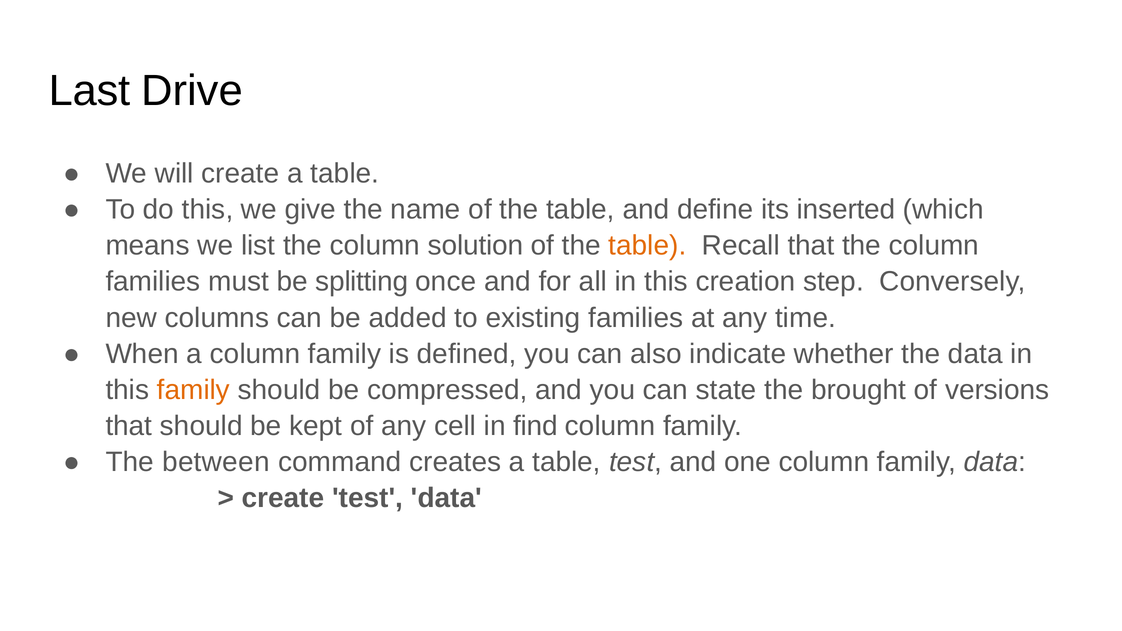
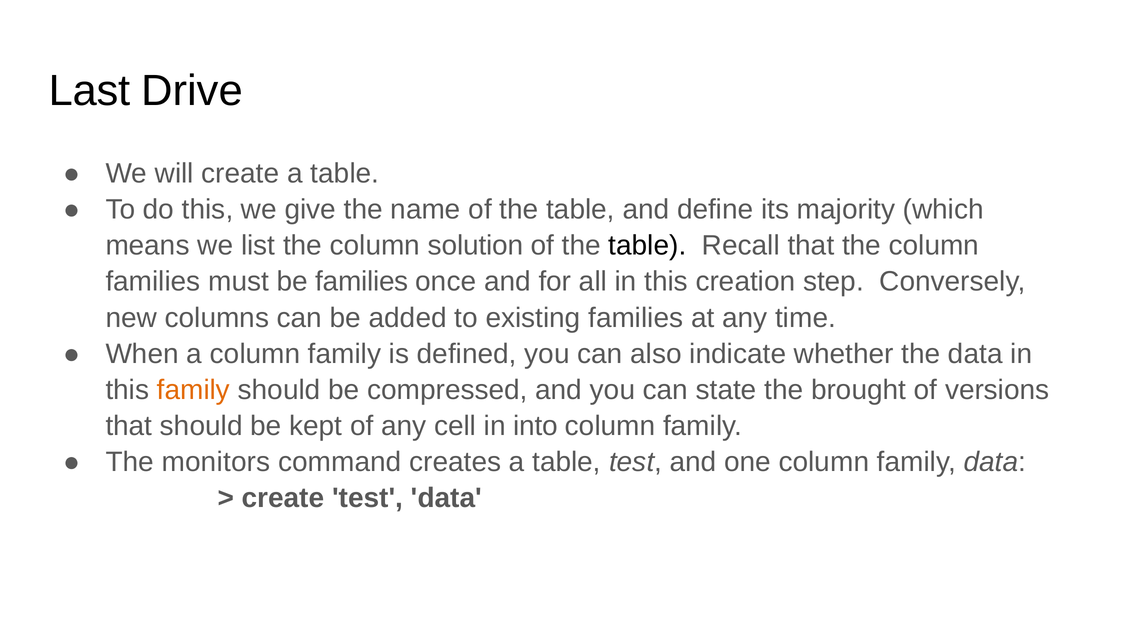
inserted: inserted -> majority
table at (647, 246) colour: orange -> black
be splitting: splitting -> families
find: find -> into
between: between -> monitors
